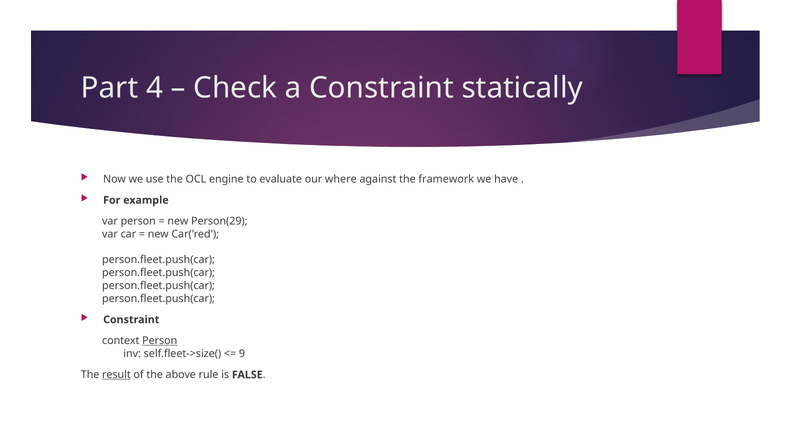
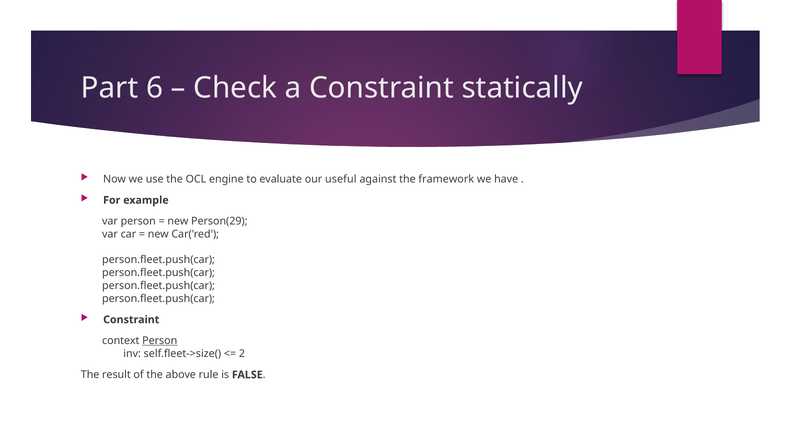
4: 4 -> 6
where: where -> useful
9: 9 -> 2
result underline: present -> none
